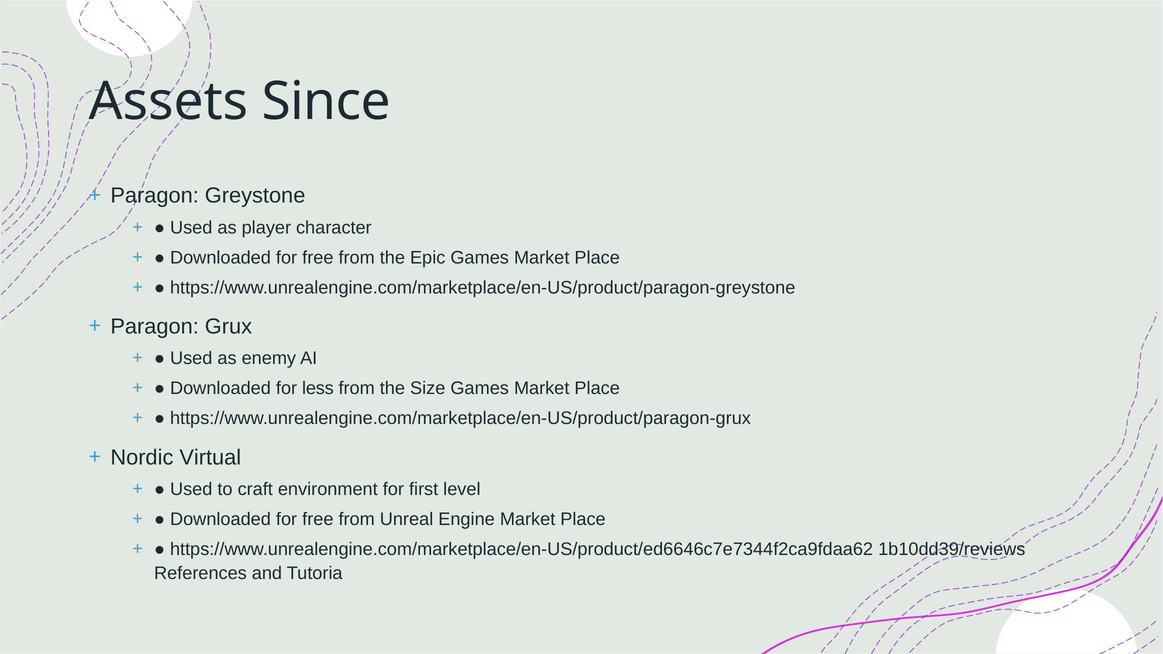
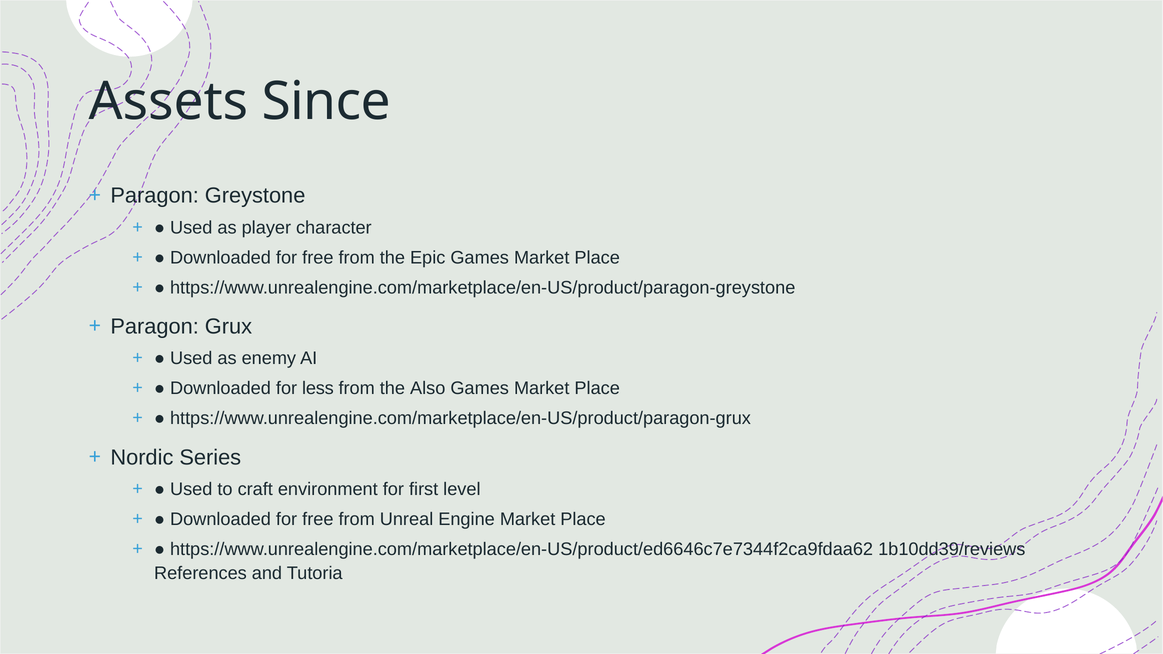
Size: Size -> Also
Virtual: Virtual -> Series
